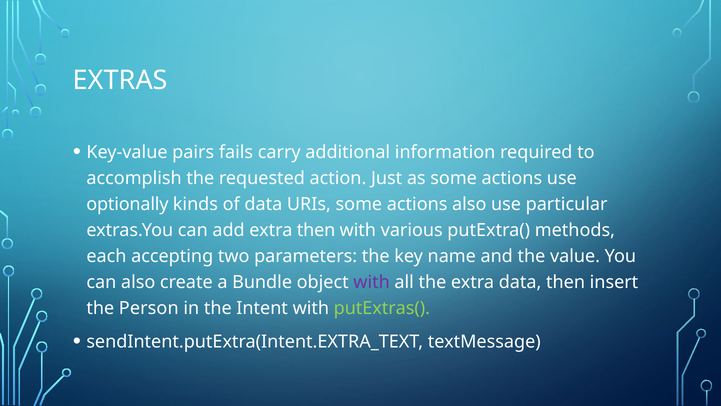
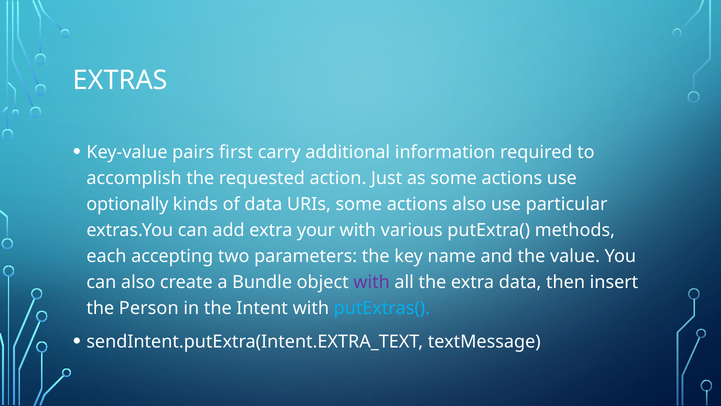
fails: fails -> first
extra then: then -> your
putExtras( colour: light green -> light blue
